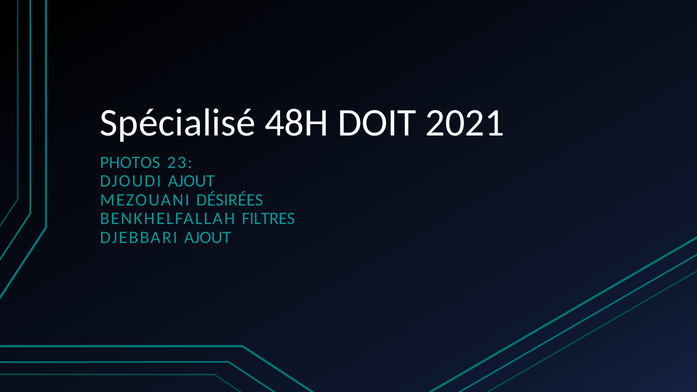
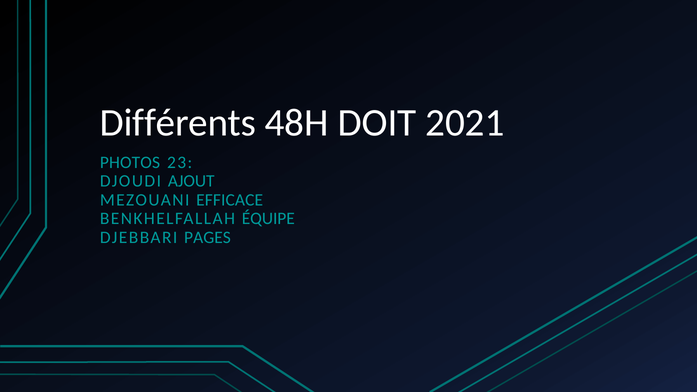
Spécialisé: Spécialisé -> Différents
DÉSIRÉES: DÉSIRÉES -> EFFICACE
FILTRES: FILTRES -> ÉQUIPE
DJEBBARI AJOUT: AJOUT -> PAGES
